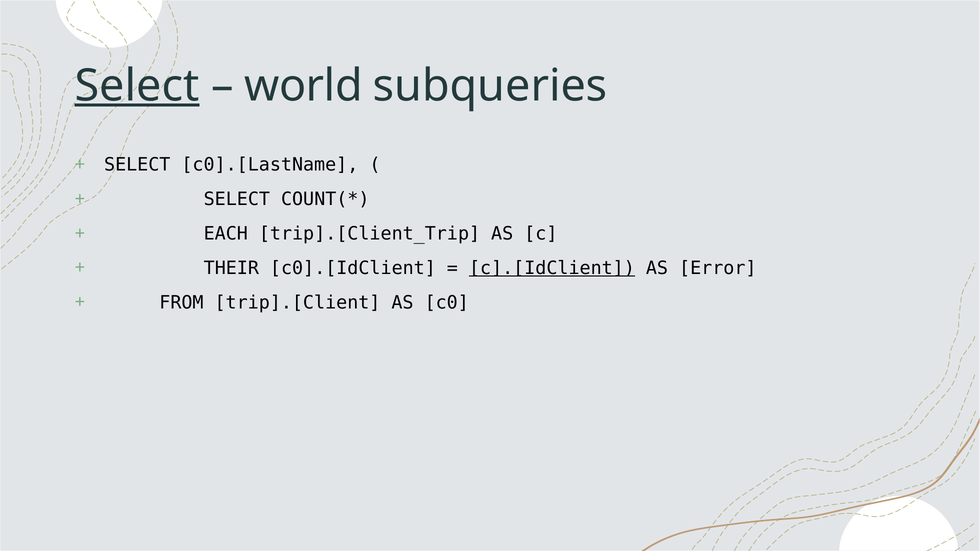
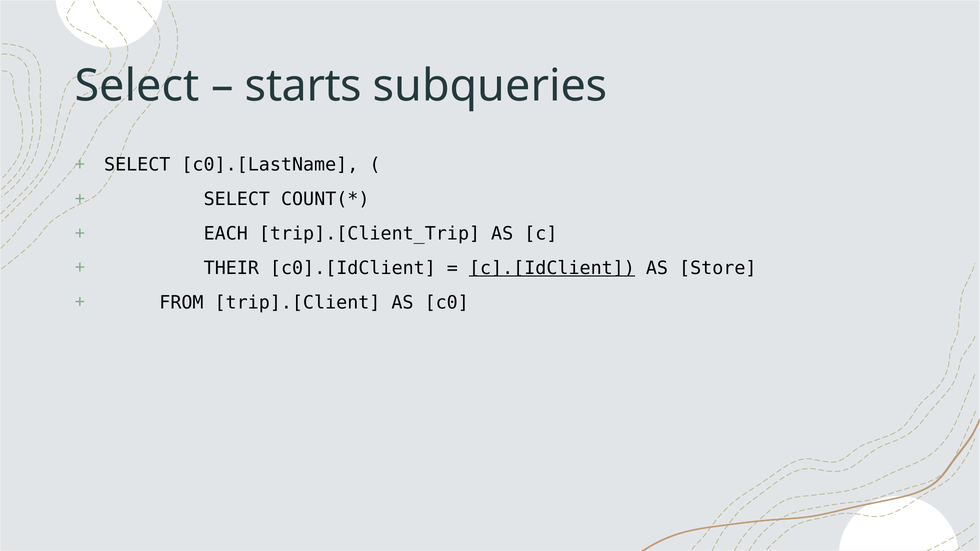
Select at (137, 86) underline: present -> none
world: world -> starts
Error: Error -> Store
